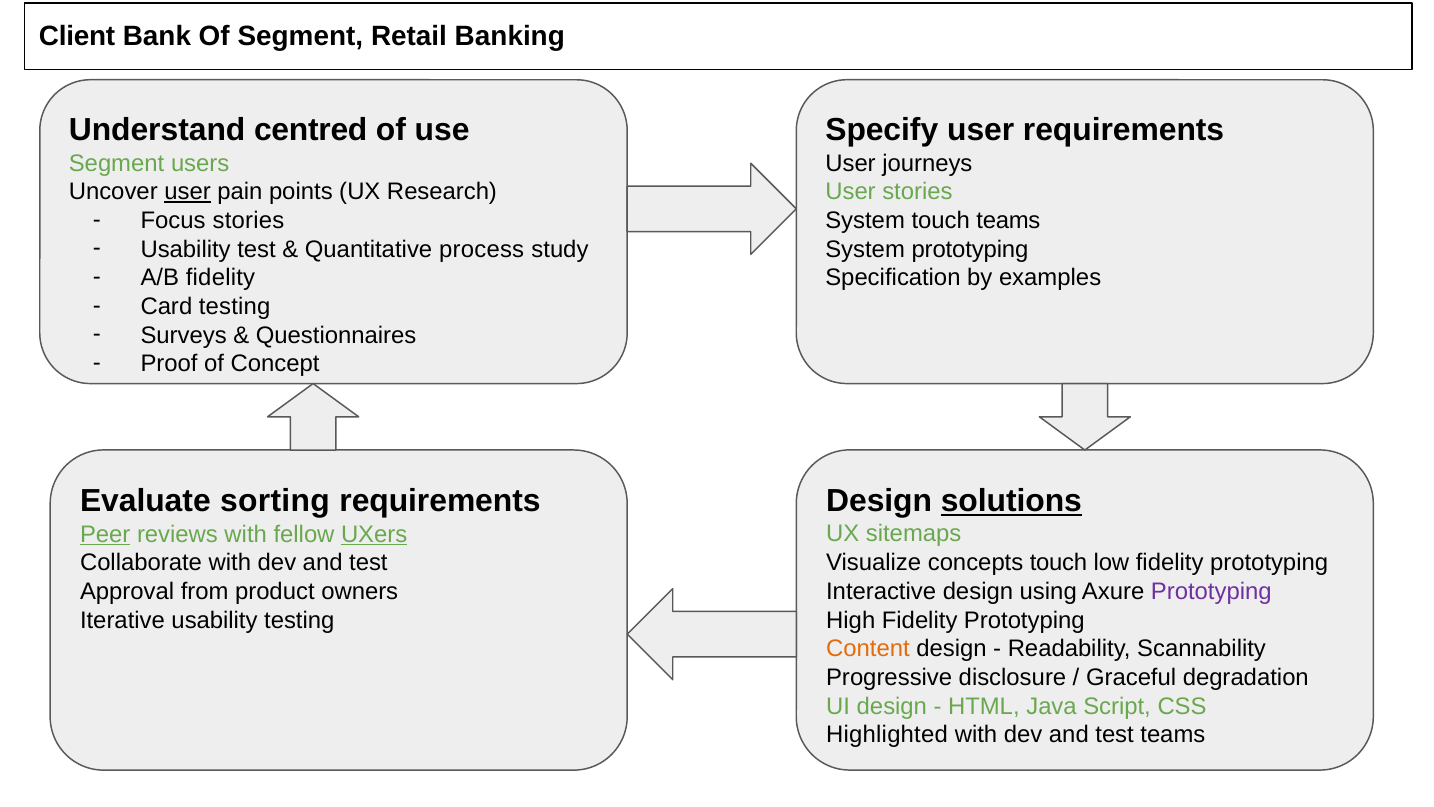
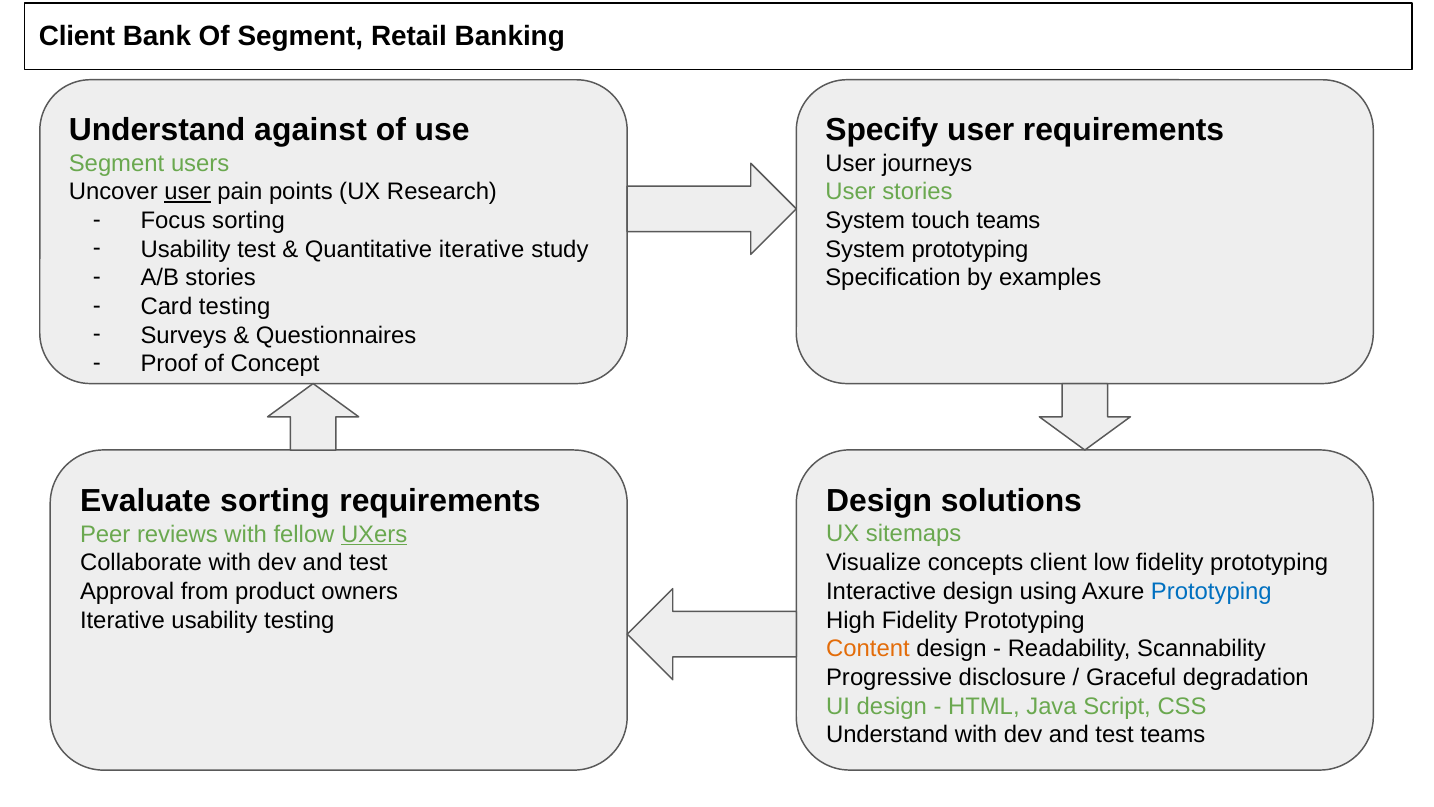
centred: centred -> against
Focus stories: stories -> sorting
Quantitative process: process -> iterative
A/B fidelity: fidelity -> stories
solutions underline: present -> none
Peer underline: present -> none
concepts touch: touch -> client
Prototyping at (1211, 591) colour: purple -> blue
Highlighted at (887, 735): Highlighted -> Understand
